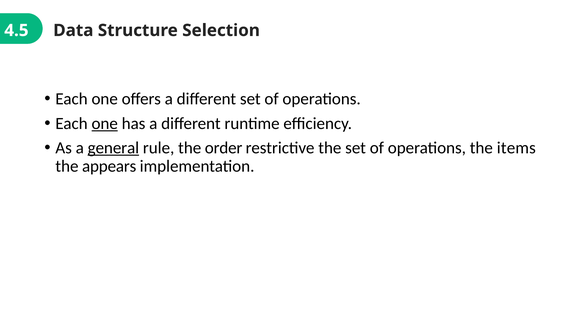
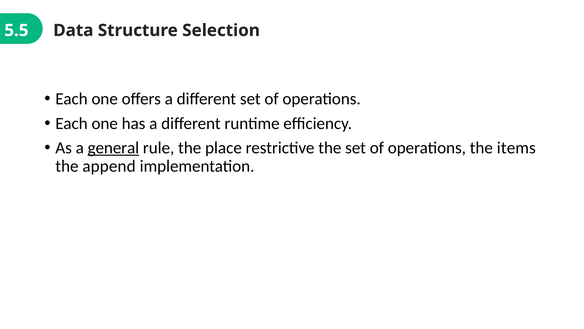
4.5: 4.5 -> 5.5
one at (105, 123) underline: present -> none
order: order -> place
appears: appears -> append
